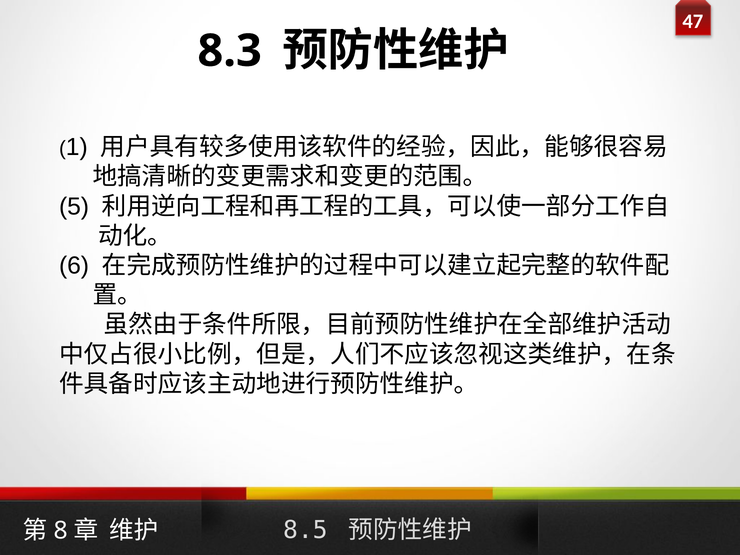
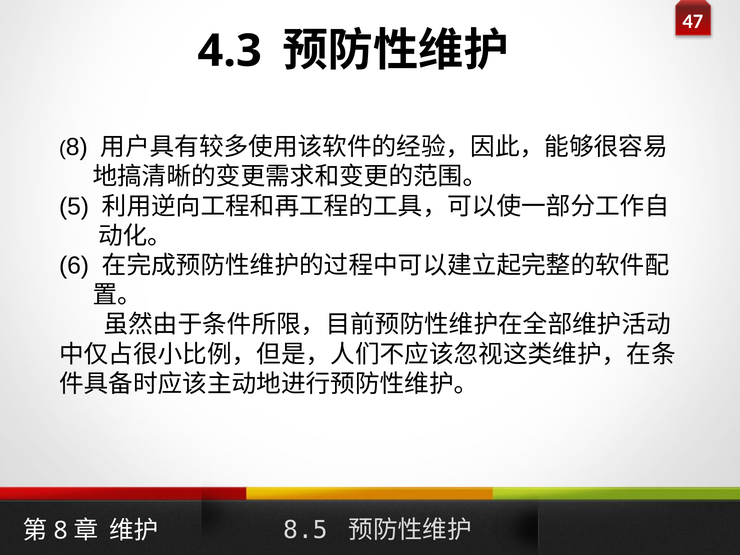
8.3: 8.3 -> 4.3
1 at (77, 147): 1 -> 8
